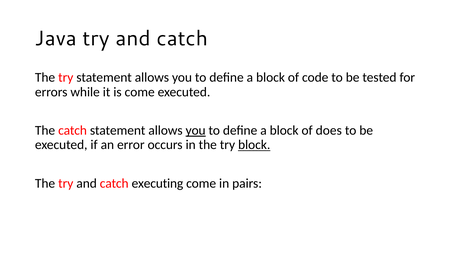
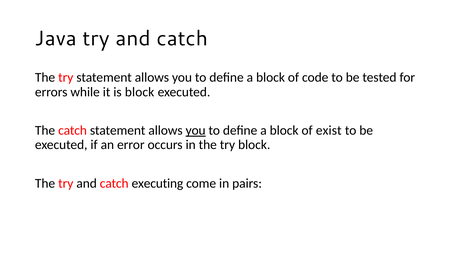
is come: come -> block
does: does -> exist
block at (254, 145) underline: present -> none
